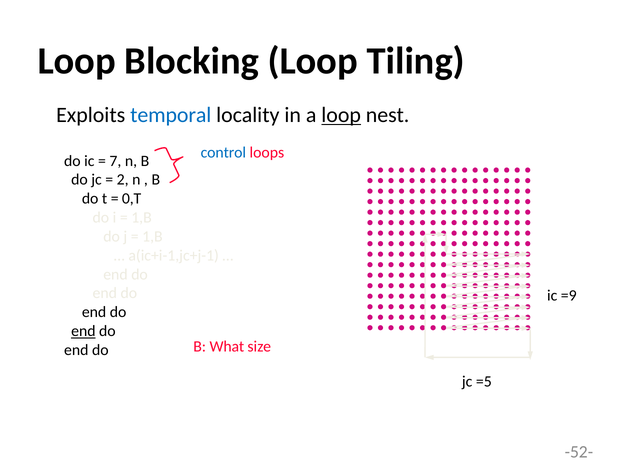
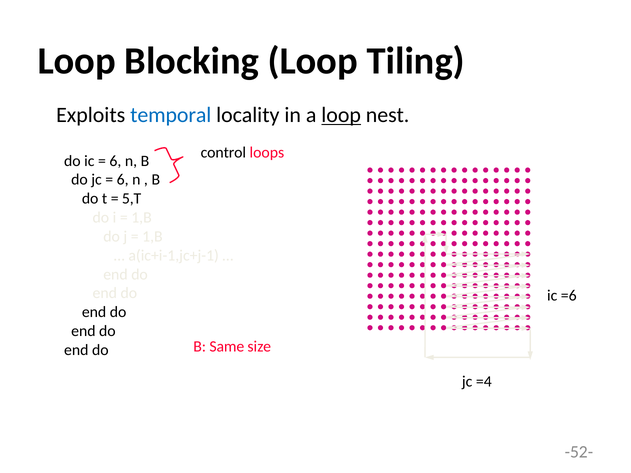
control colour: blue -> black
7 at (115, 161): 7 -> 6
2 at (123, 180): 2 -> 6
0,T: 0,T -> 5,T
=9: =9 -> =6
end at (83, 331) underline: present -> none
What: What -> Same
=5: =5 -> =4
